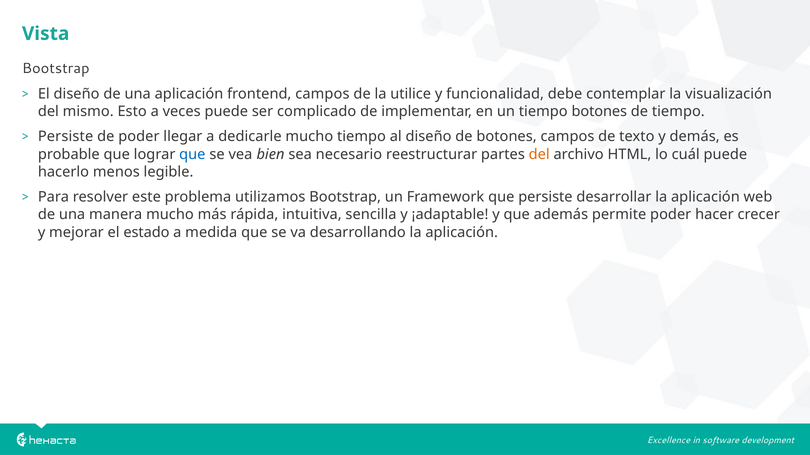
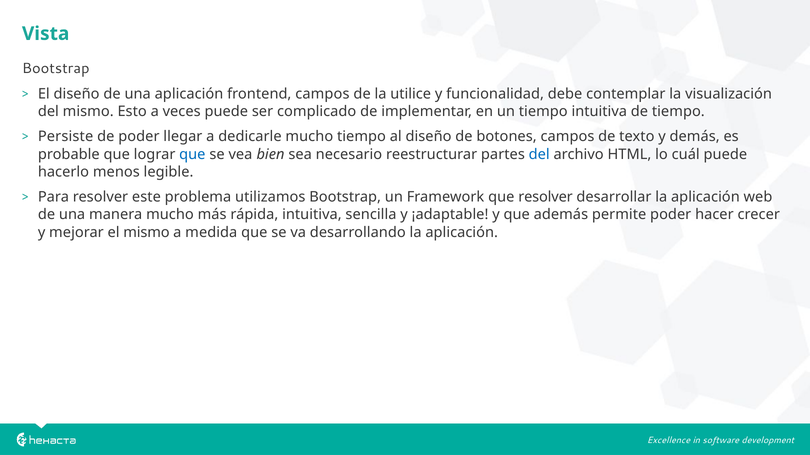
tiempo botones: botones -> intuitiva
del at (539, 154) colour: orange -> blue
que persiste: persiste -> resolver
el estado: estado -> mismo
